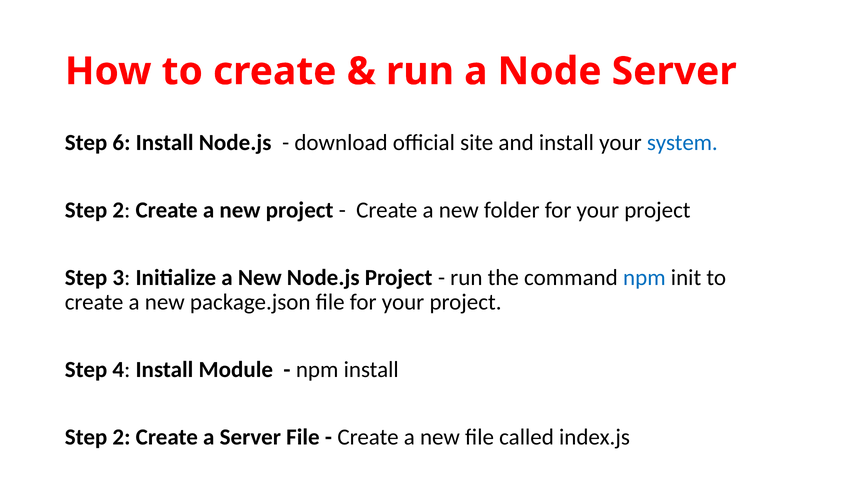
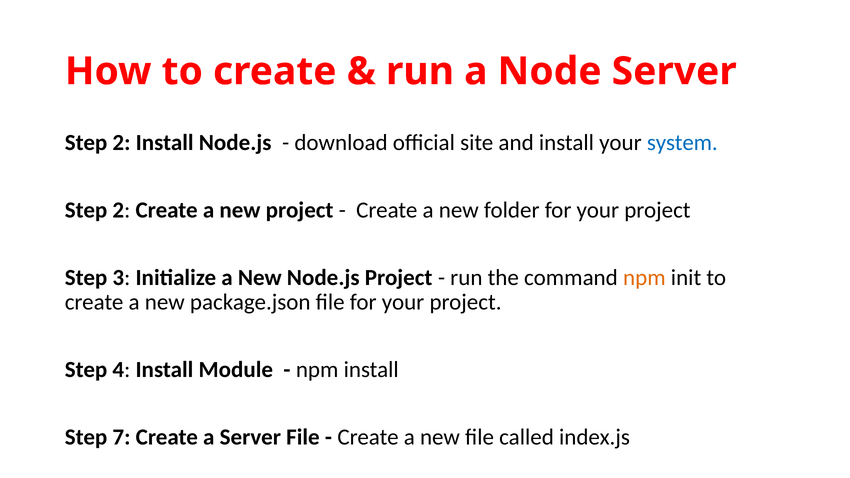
6 at (121, 143): 6 -> 2
npm at (644, 278) colour: blue -> orange
2 at (121, 437): 2 -> 7
